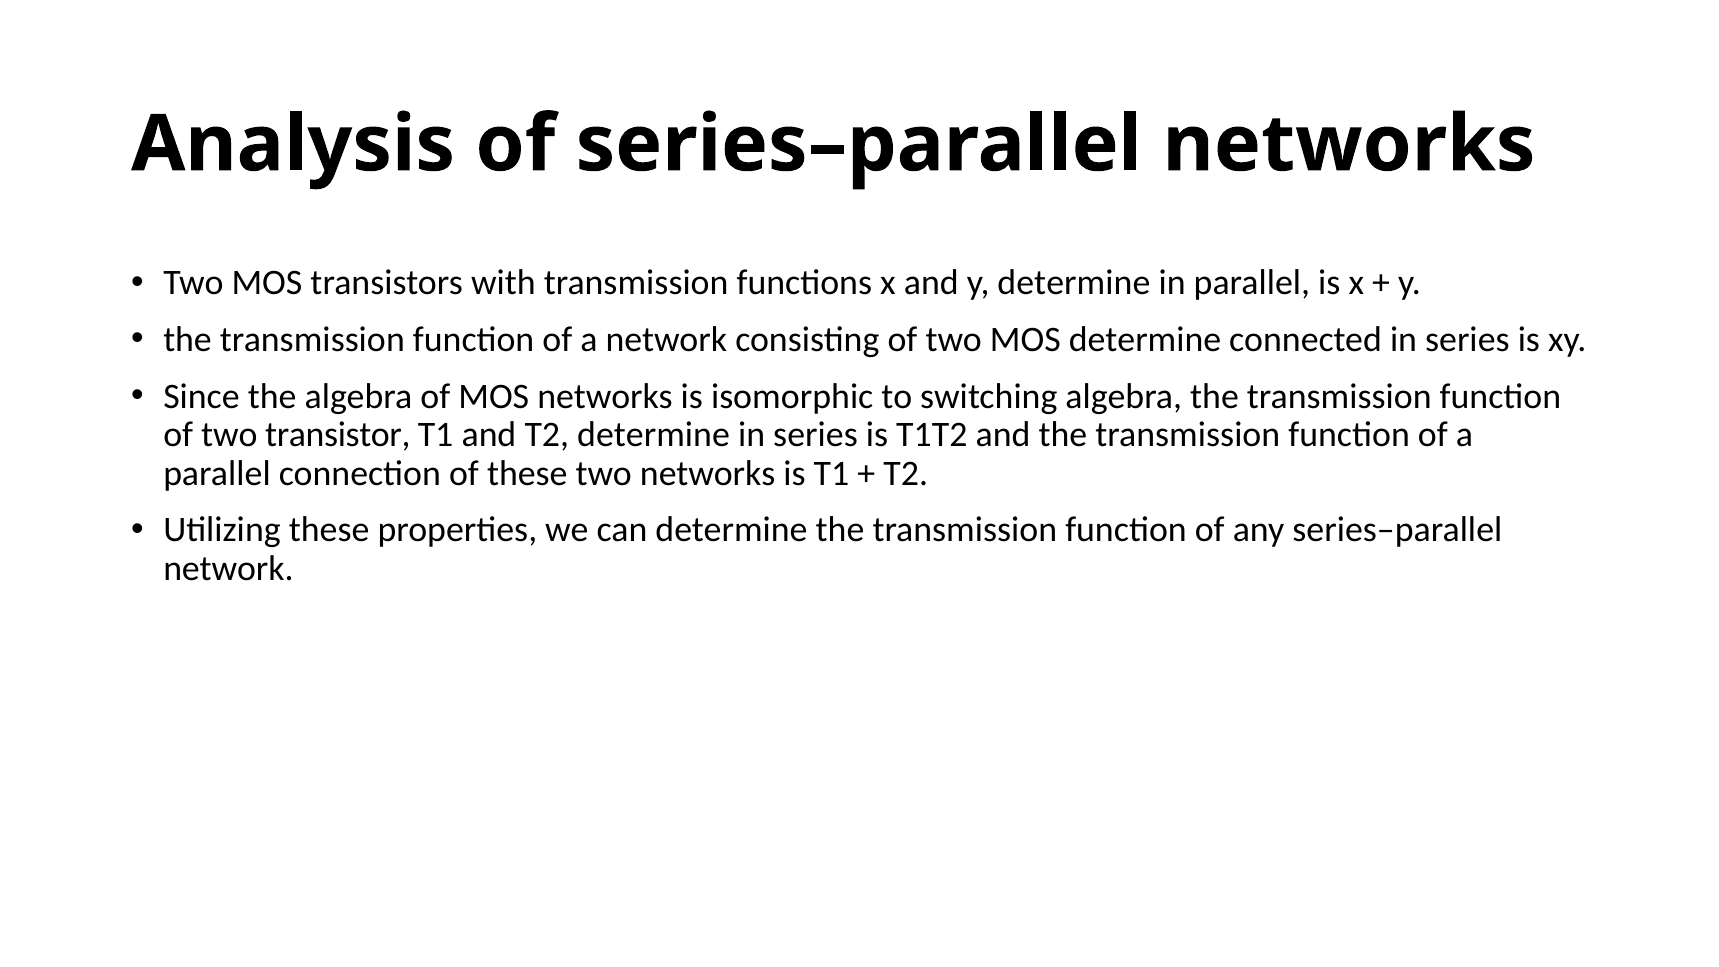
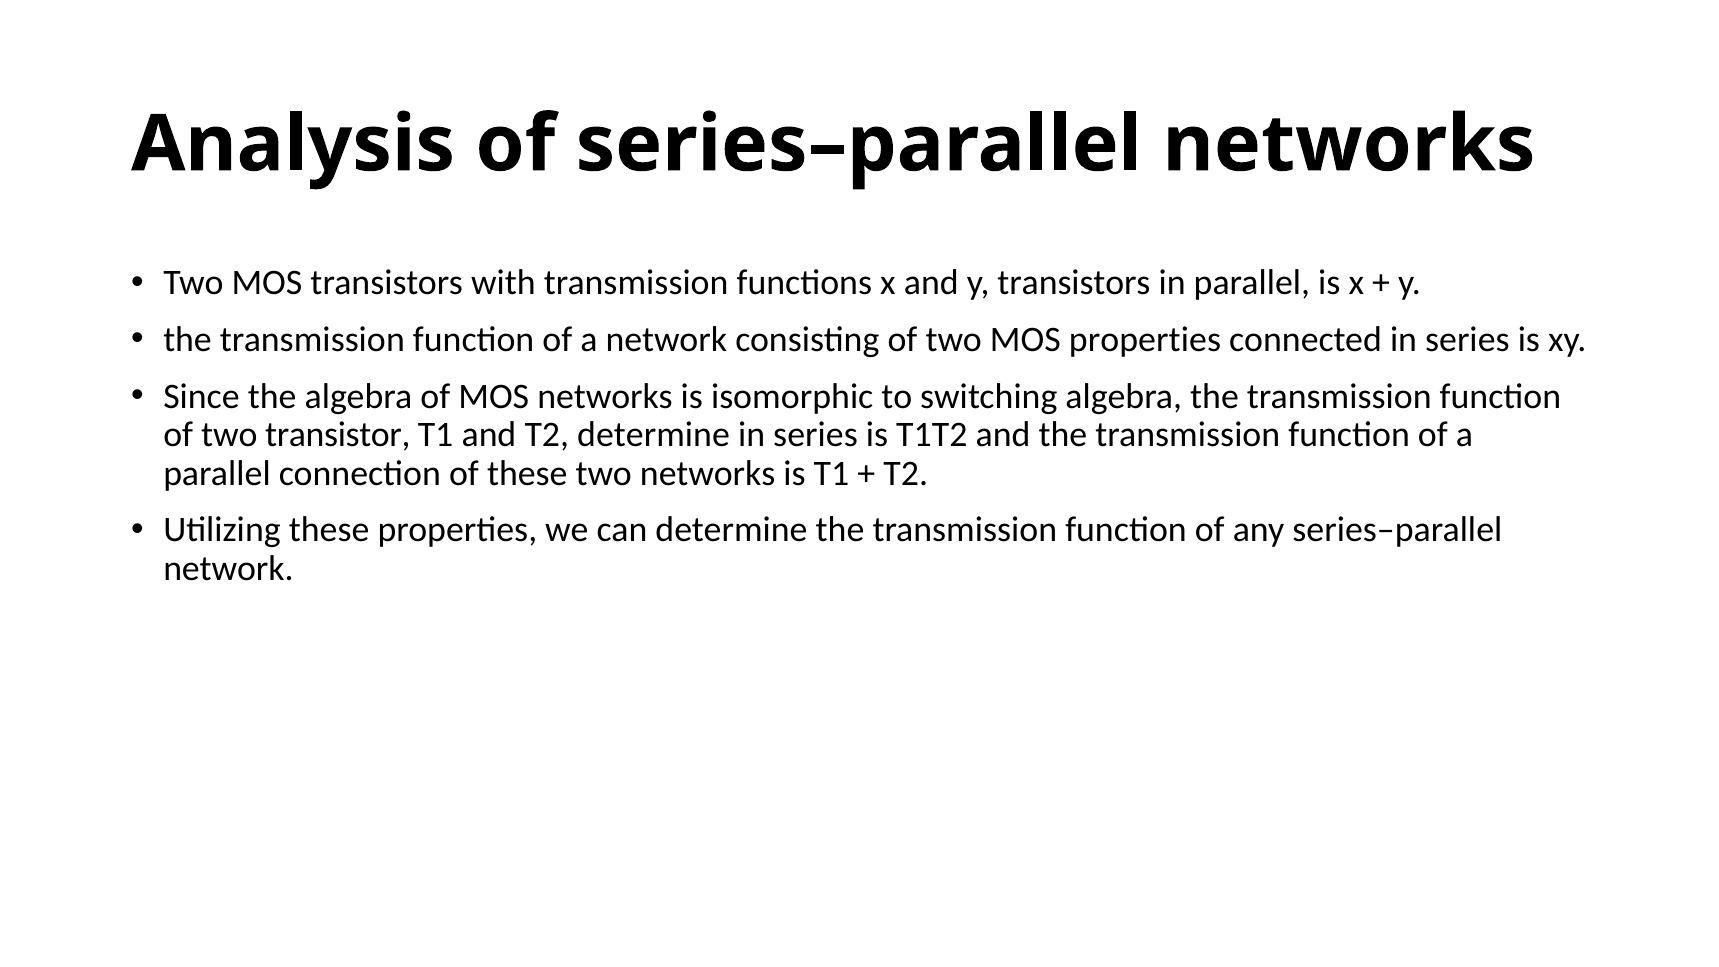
y determine: determine -> transistors
MOS determine: determine -> properties
